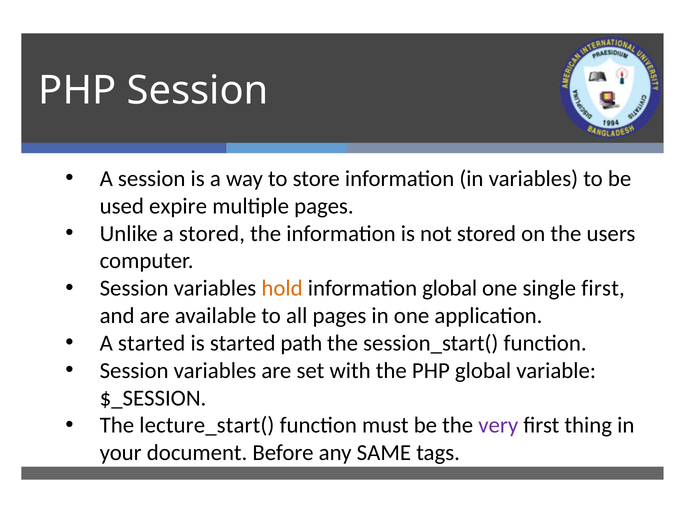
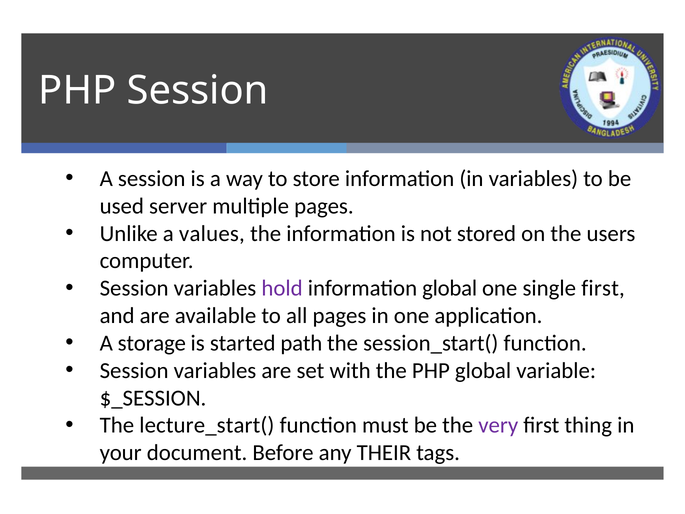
expire: expire -> server
a stored: stored -> values
hold colour: orange -> purple
A started: started -> storage
SAME: SAME -> THEIR
